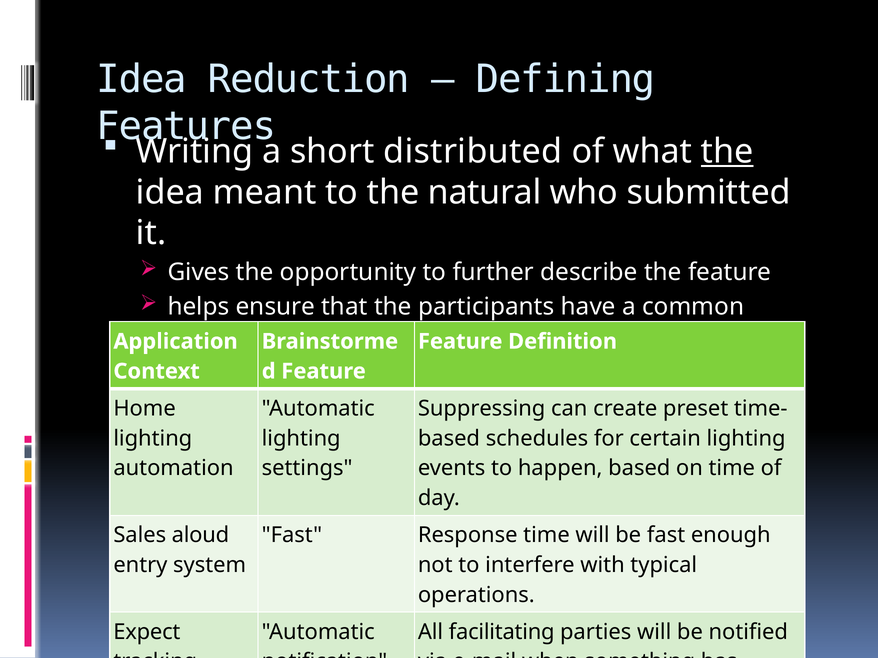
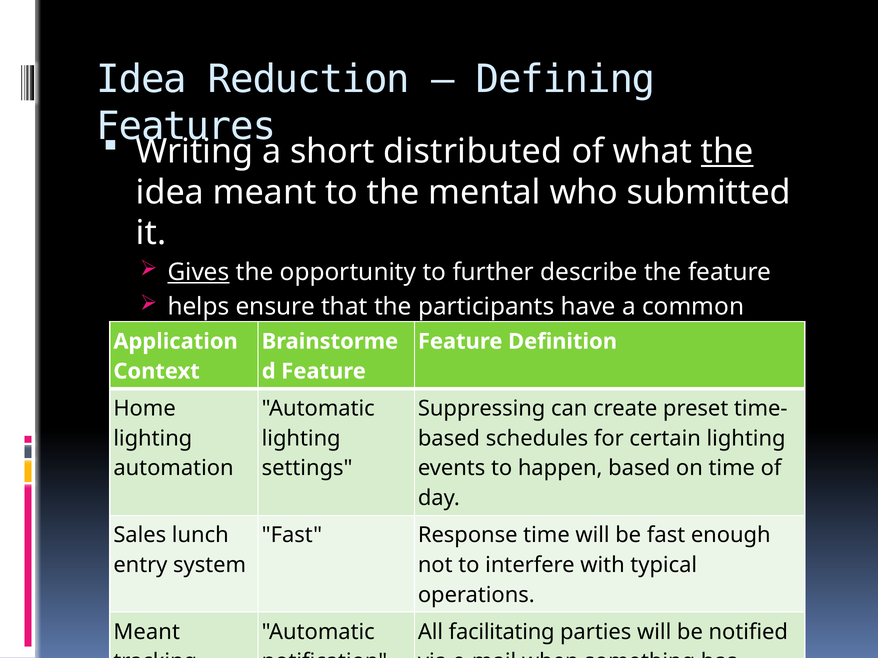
natural: natural -> mental
Gives underline: none -> present
aloud: aloud -> lunch
Expect at (147, 632): Expect -> Meant
